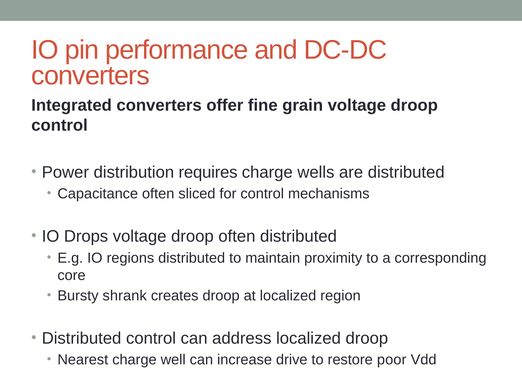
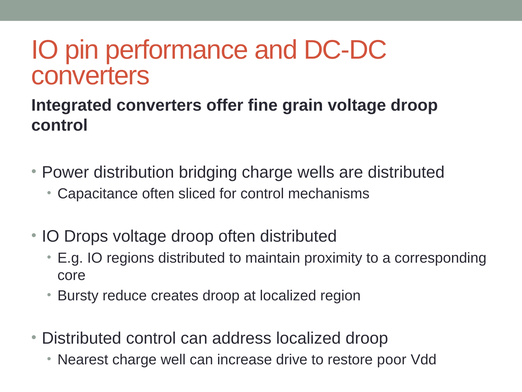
requires: requires -> bridging
shrank: shrank -> reduce
